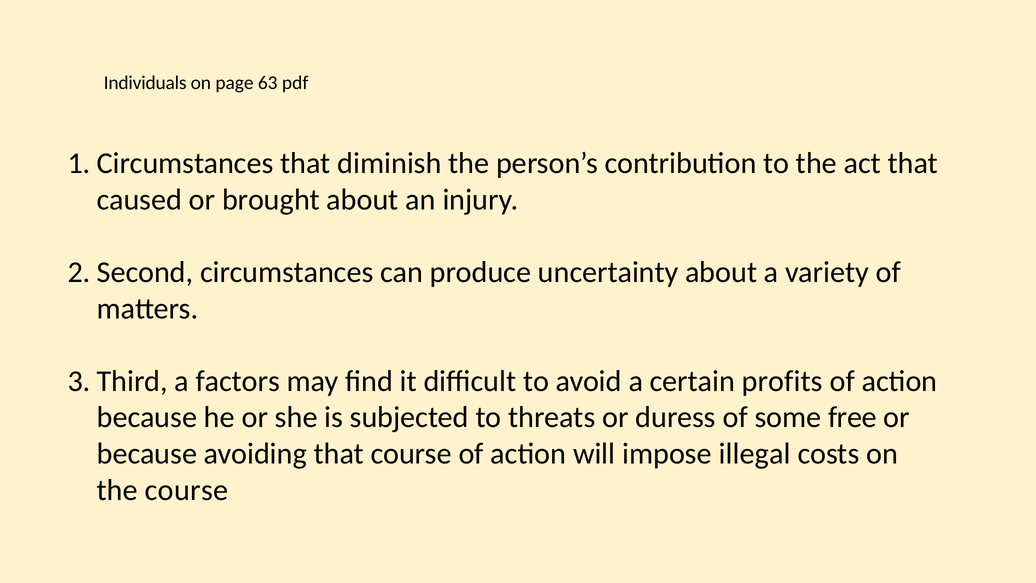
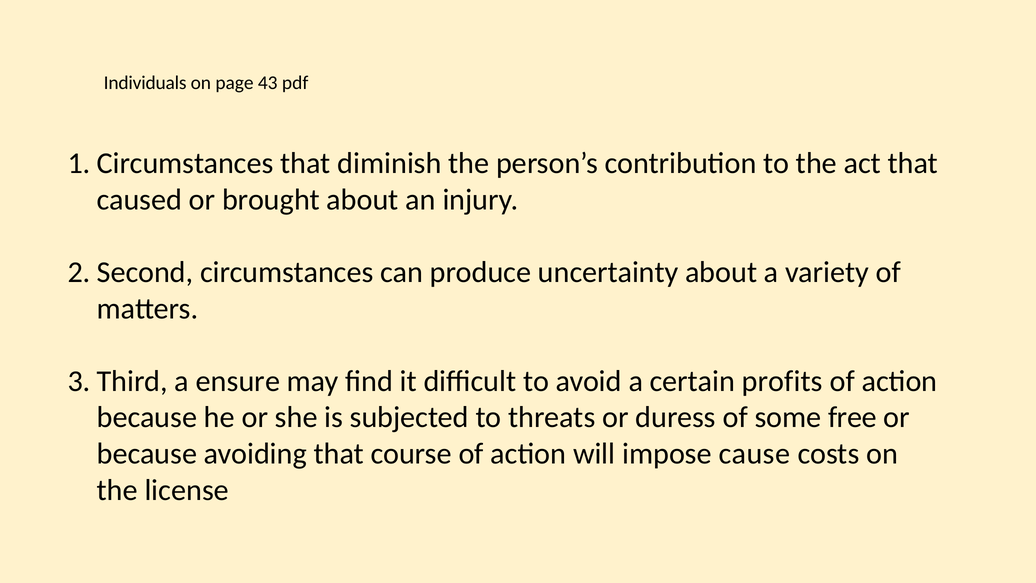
63: 63 -> 43
factors: factors -> ensure
illegal: illegal -> cause
the course: course -> license
